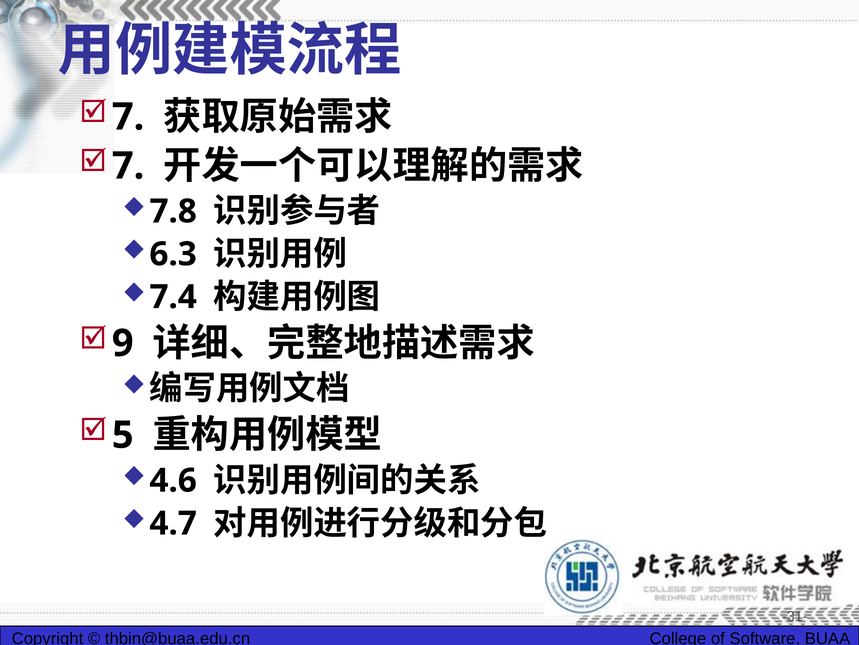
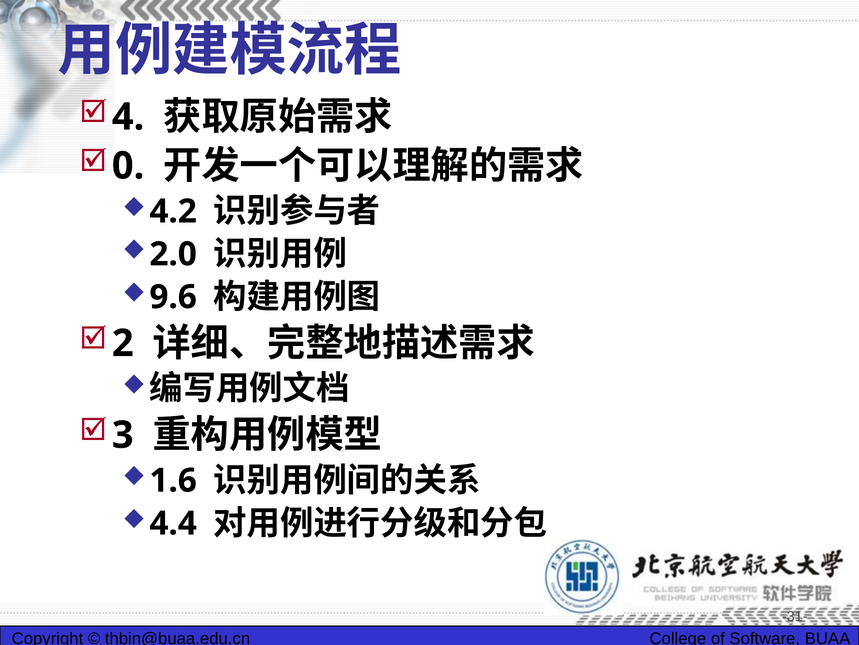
7 at (128, 117): 7 -> 4
7 at (128, 166): 7 -> 0
7.8: 7.8 -> 4.2
6.3: 6.3 -> 2.0
7.4: 7.4 -> 9.6
9: 9 -> 2
5: 5 -> 3
4.6: 4.6 -> 1.6
4.7: 4.7 -> 4.4
